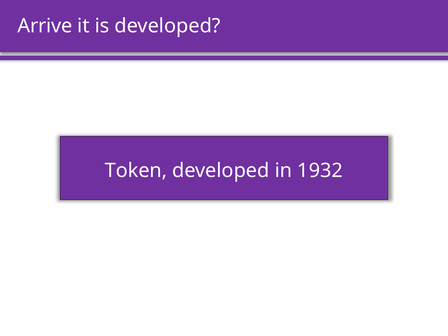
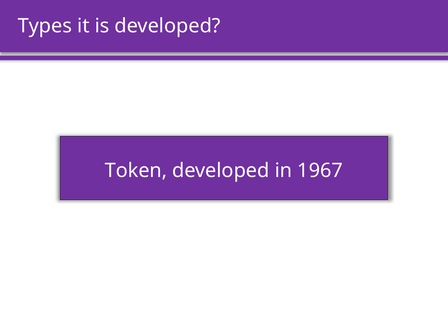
Arrive: Arrive -> Types
1932: 1932 -> 1967
